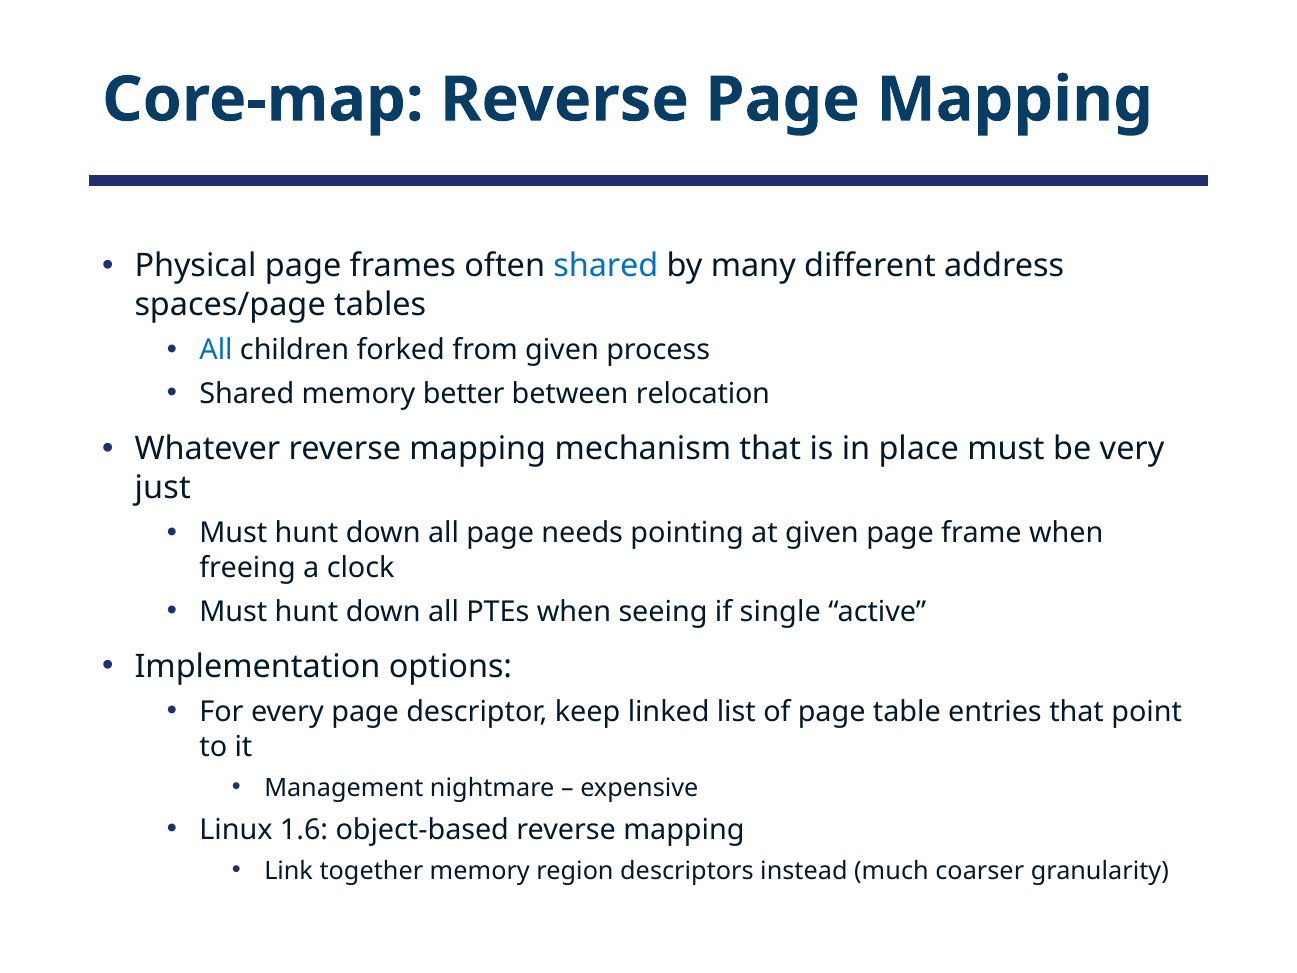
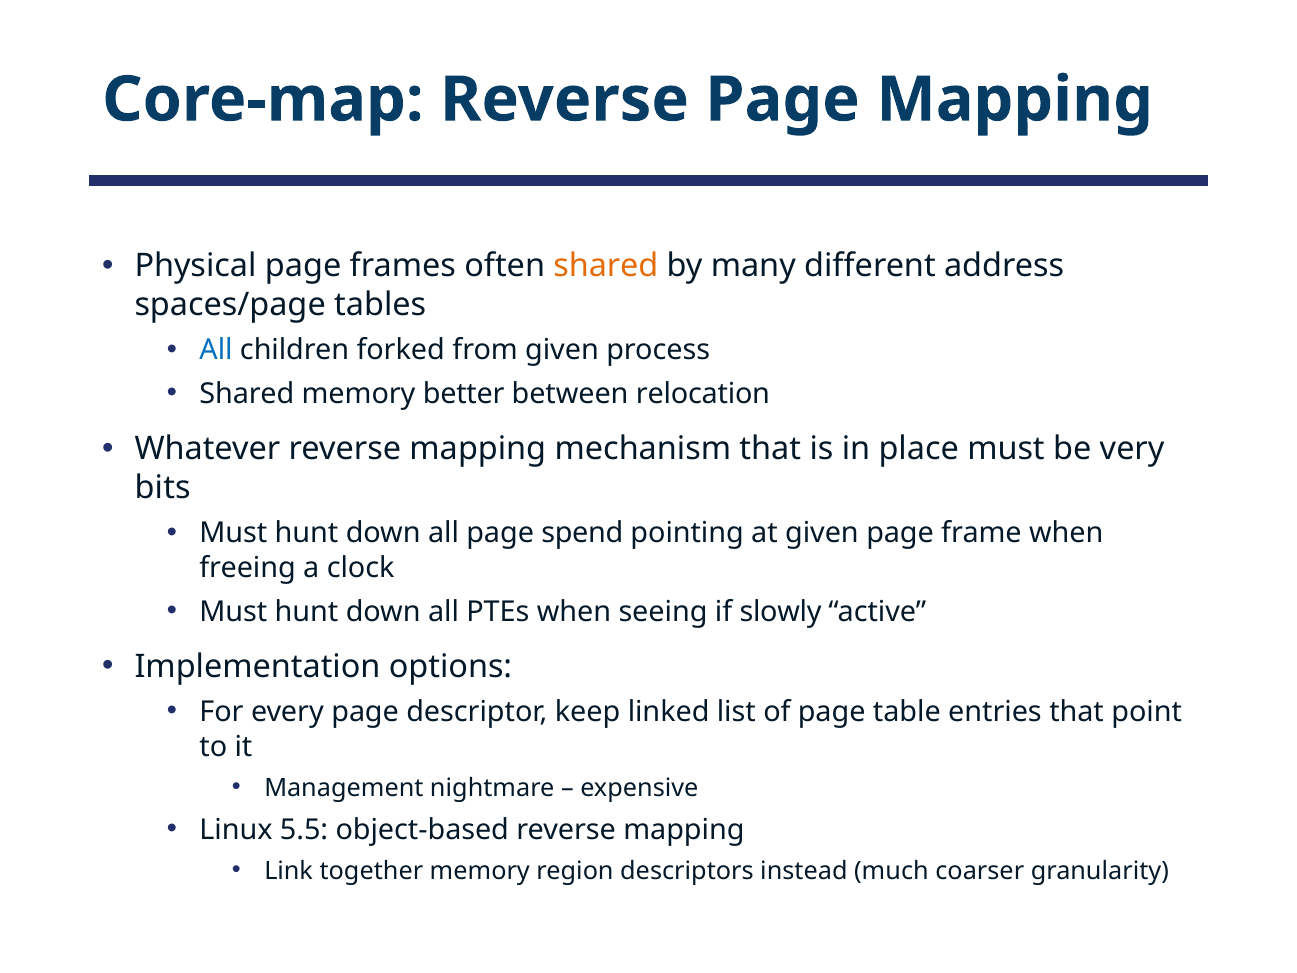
shared at (606, 266) colour: blue -> orange
just: just -> bits
needs: needs -> spend
single: single -> slowly
1.6: 1.6 -> 5.5
